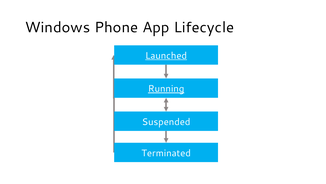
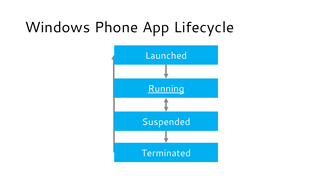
Launched underline: present -> none
